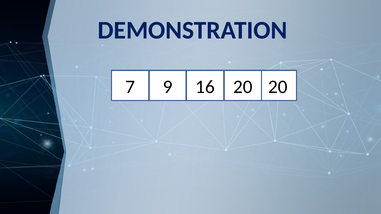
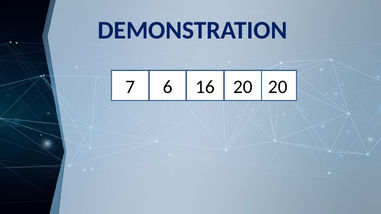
7 9: 9 -> 6
